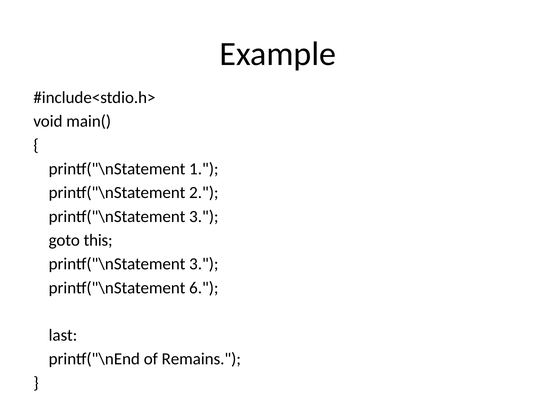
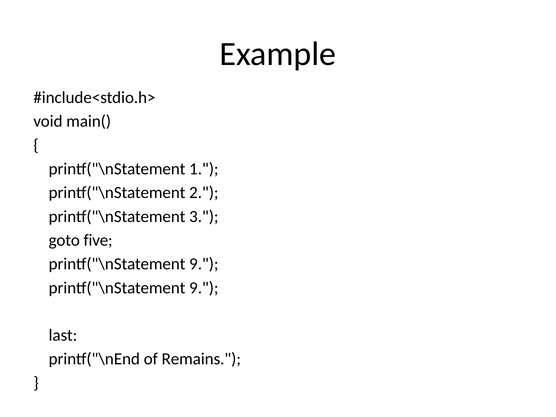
this: this -> five
3 at (204, 264): 3 -> 9
6 at (204, 288): 6 -> 9
